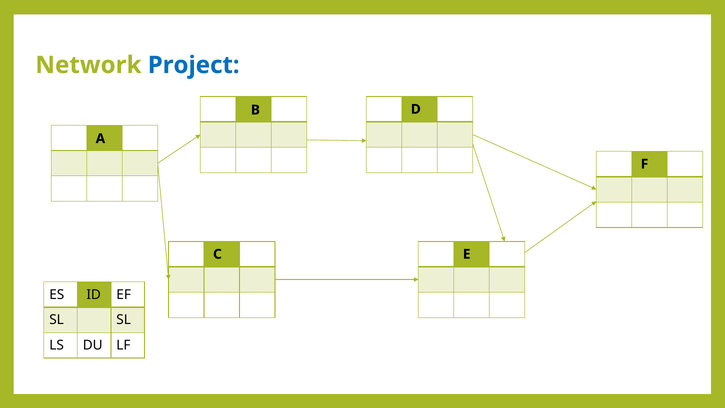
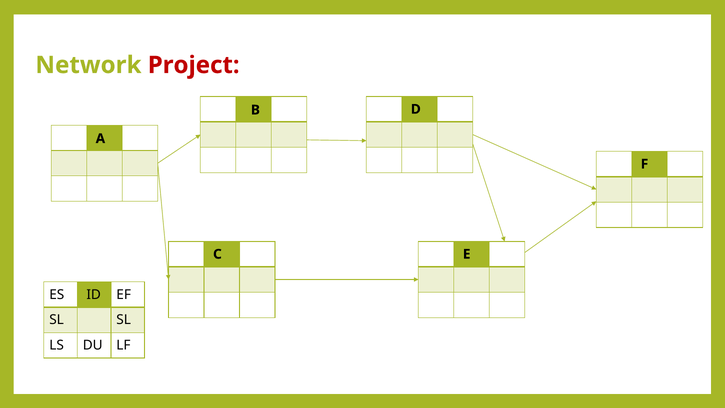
Project colour: blue -> red
